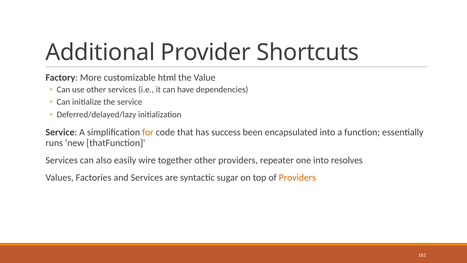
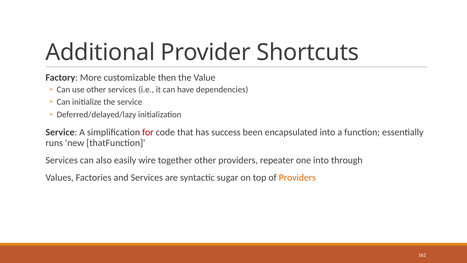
html: html -> then
for colour: orange -> red
resolves: resolves -> through
